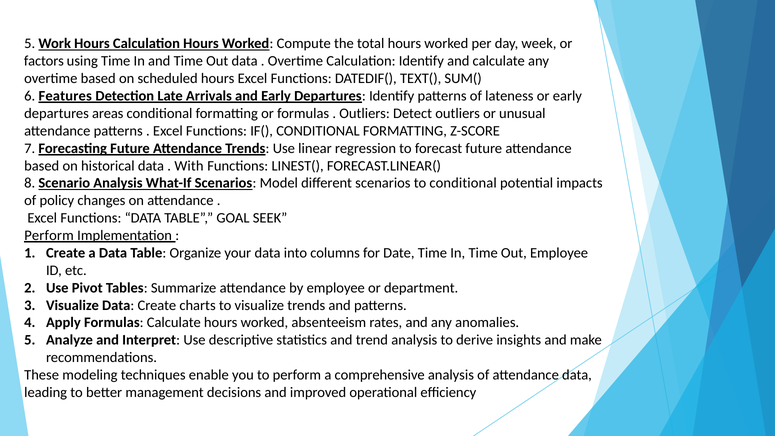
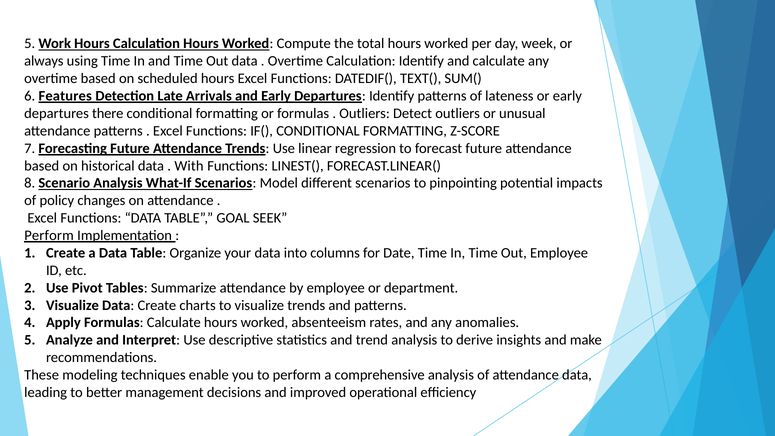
factors: factors -> always
areas: areas -> there
to conditional: conditional -> pinpointing
